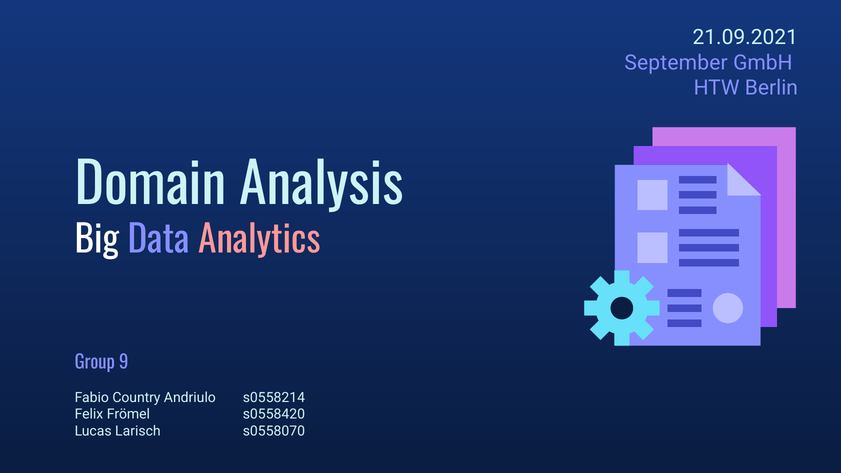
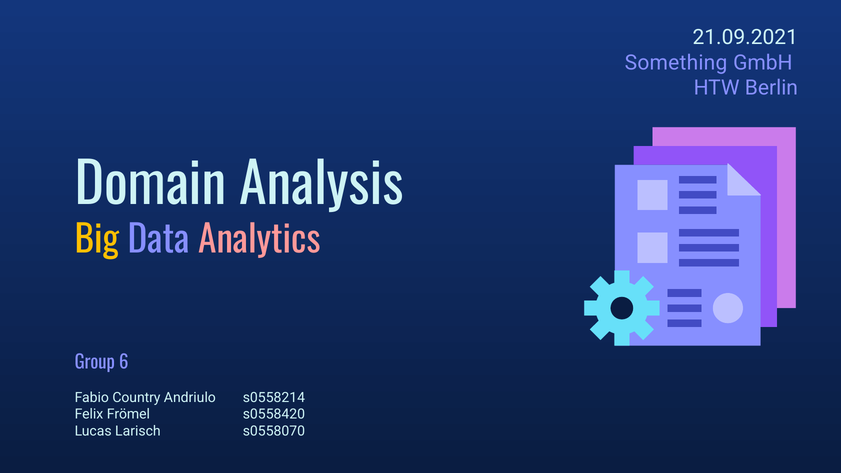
September: September -> Something
Big colour: white -> yellow
9: 9 -> 6
